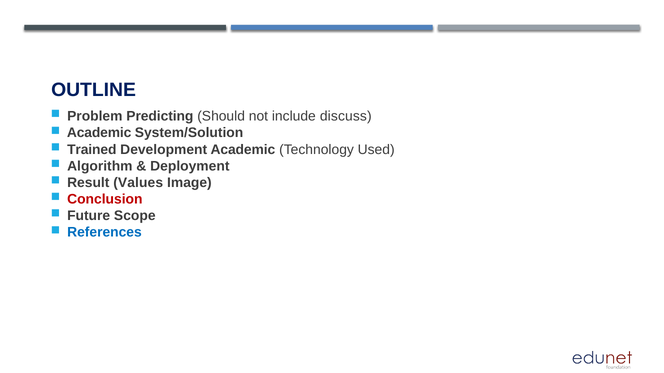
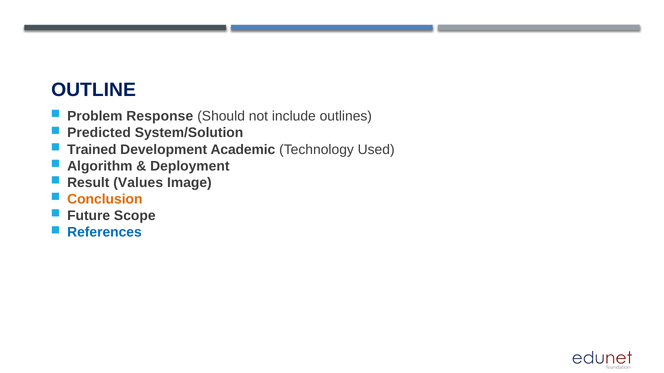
Predicting: Predicting -> Response
discuss: discuss -> outlines
Academic at (99, 133): Academic -> Predicted
Conclusion colour: red -> orange
